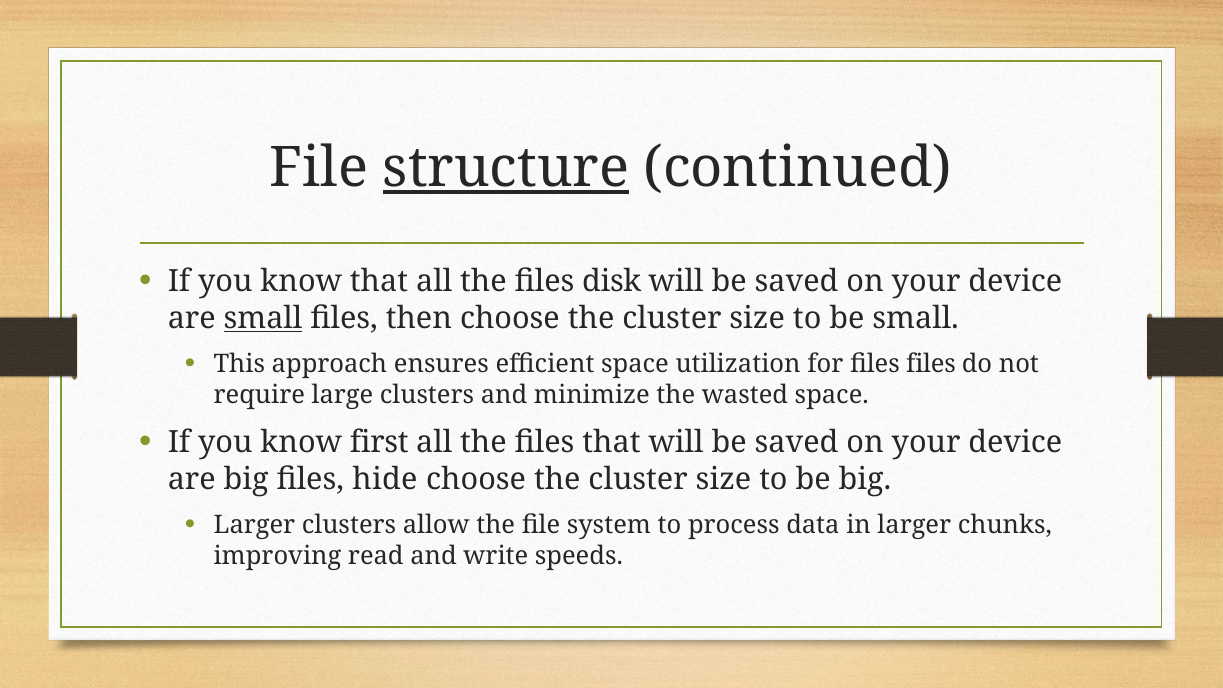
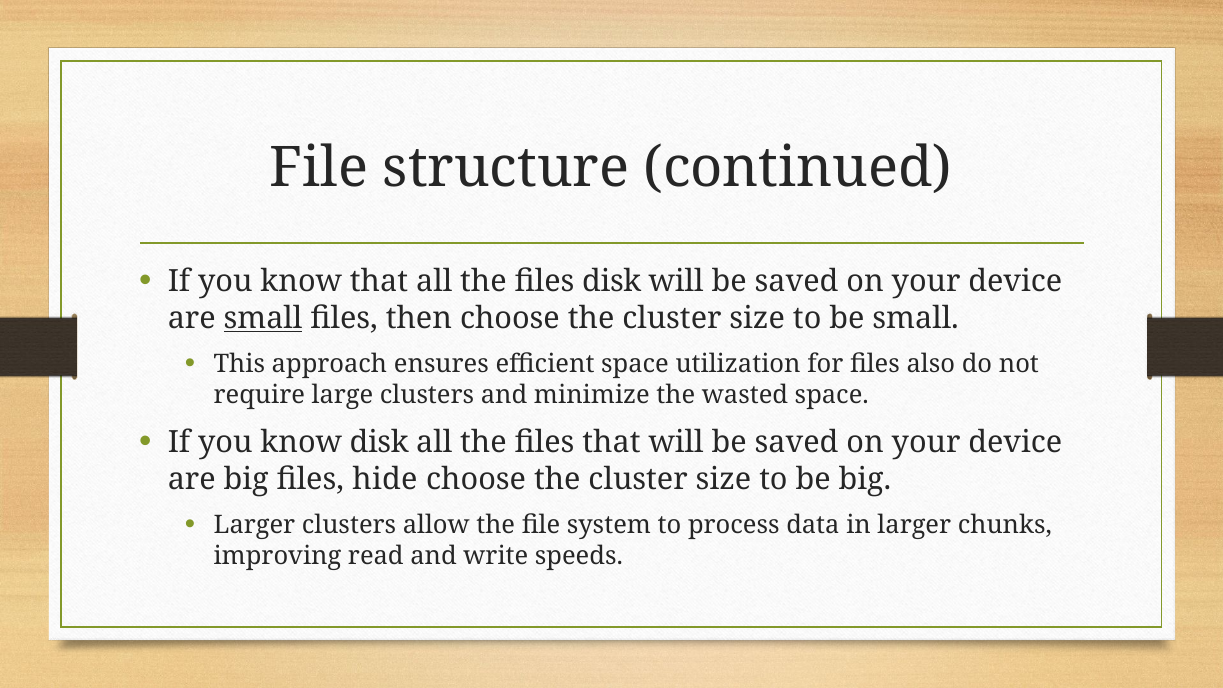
structure underline: present -> none
files files: files -> also
know first: first -> disk
